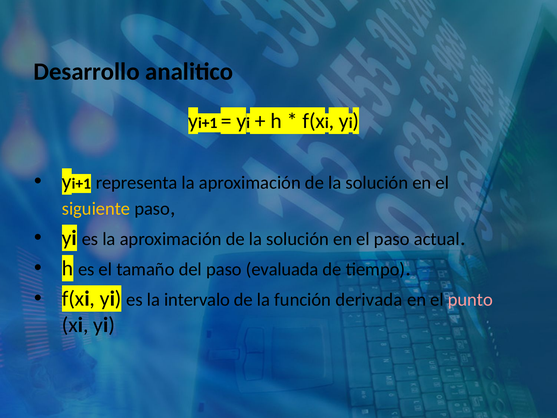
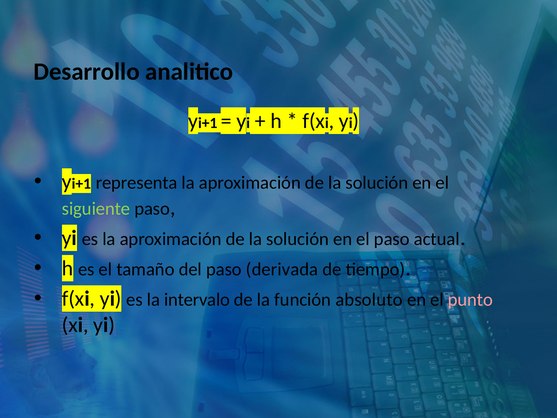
siguiente colour: yellow -> light green
evaluada: evaluada -> derivada
derivada: derivada -> absoluto
